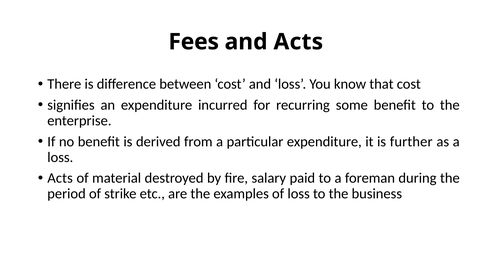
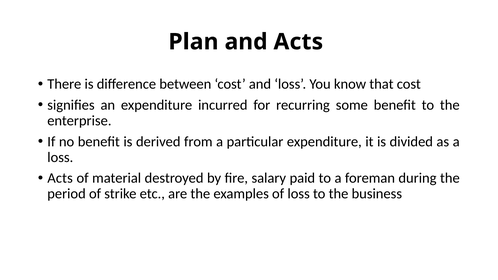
Fees: Fees -> Plan
further: further -> divided
